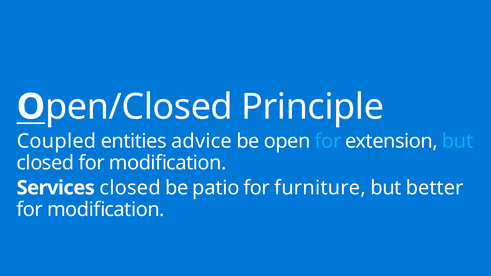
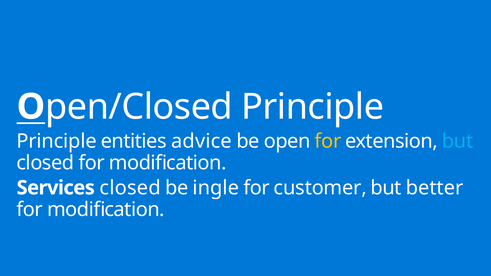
Coupled at (56, 141): Coupled -> Principle
for at (328, 141) colour: light blue -> yellow
patio: patio -> ingle
furniture: furniture -> customer
